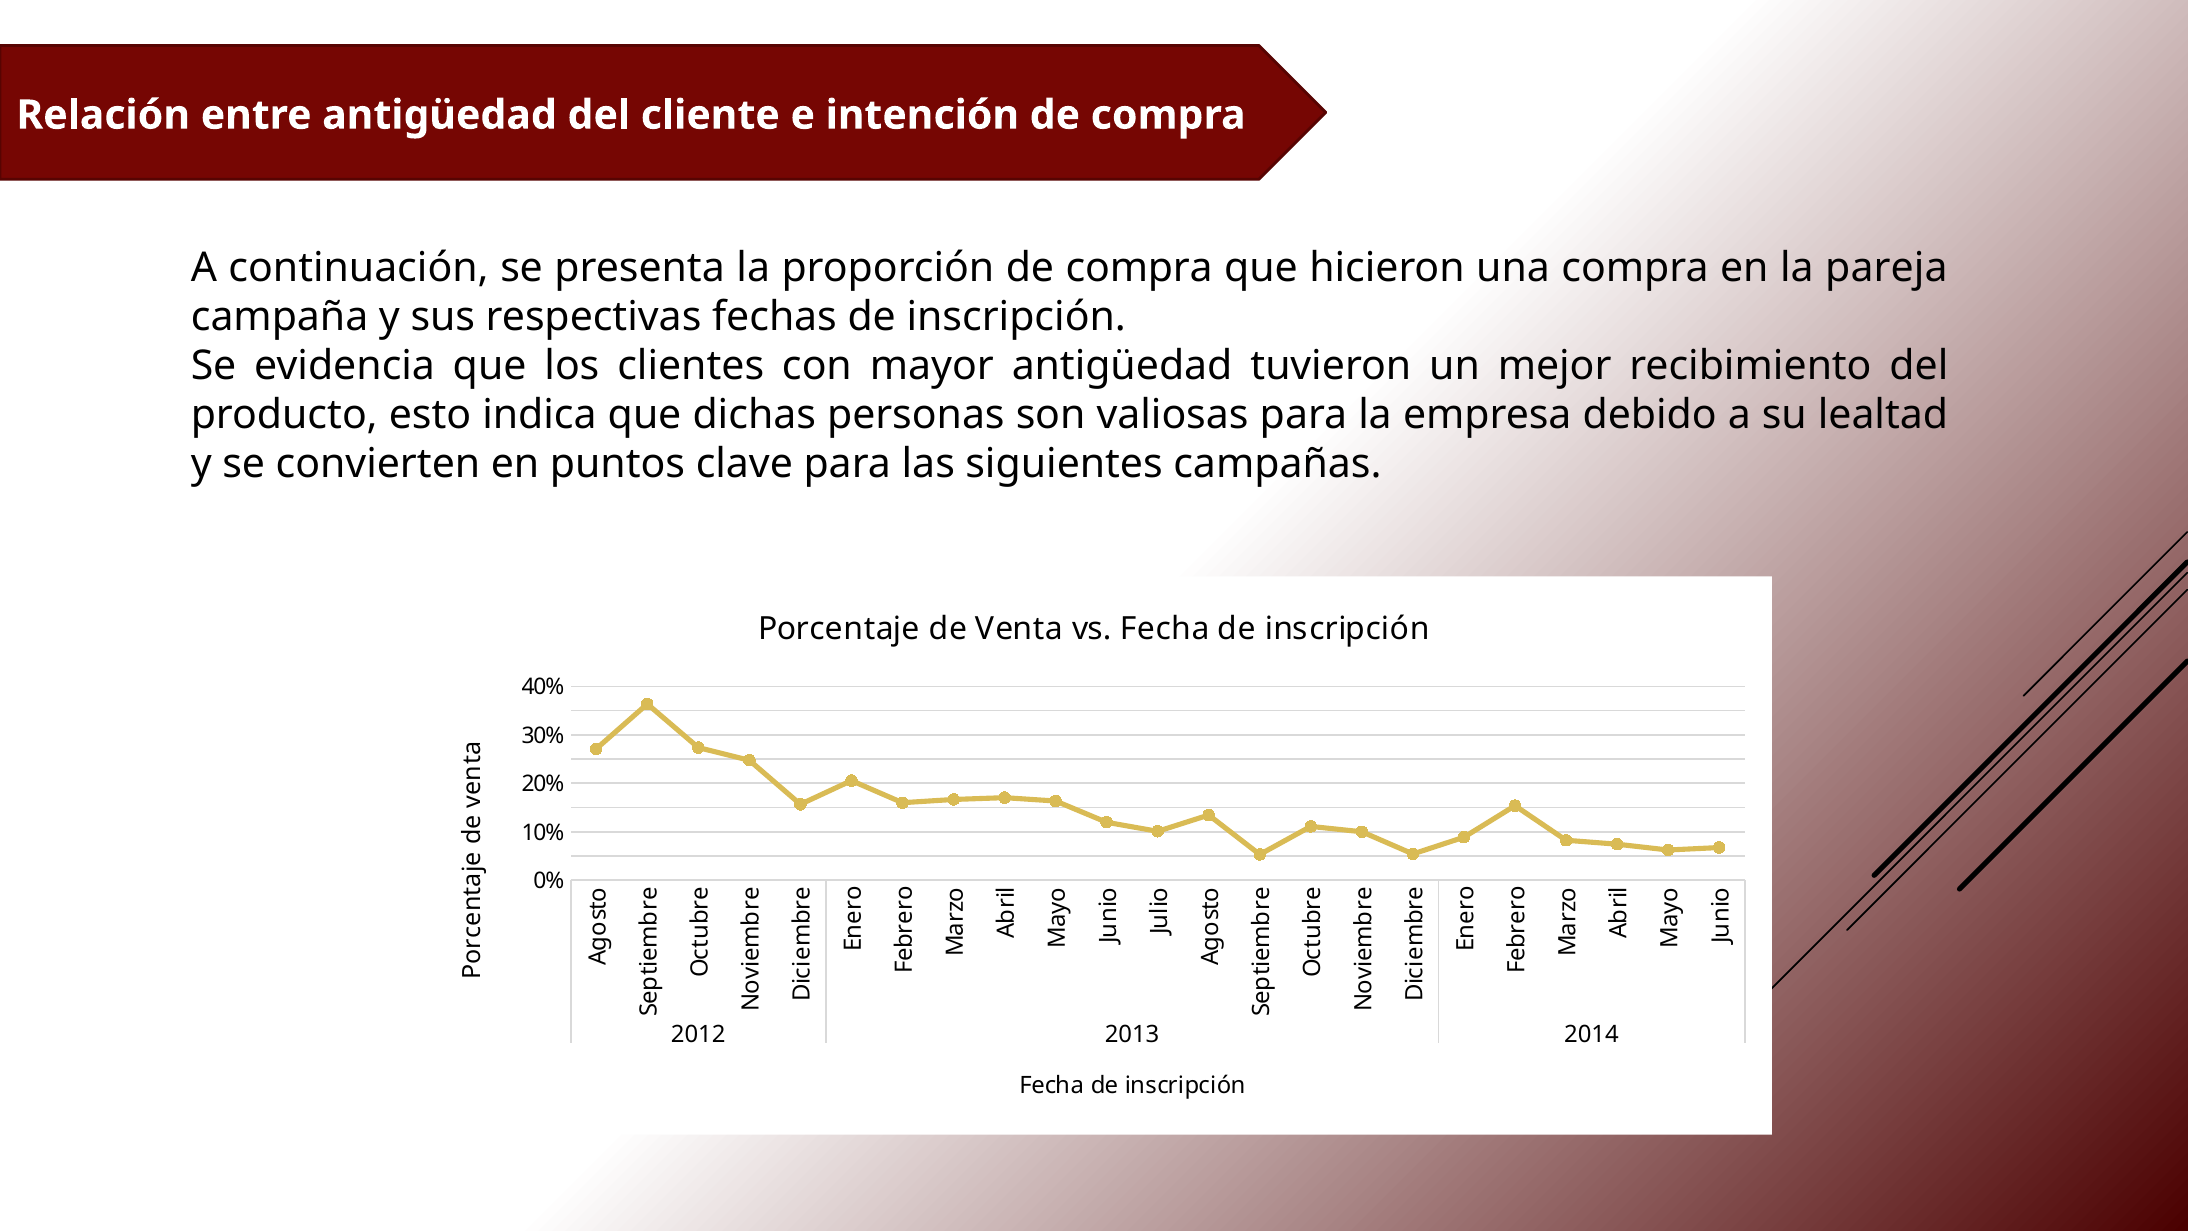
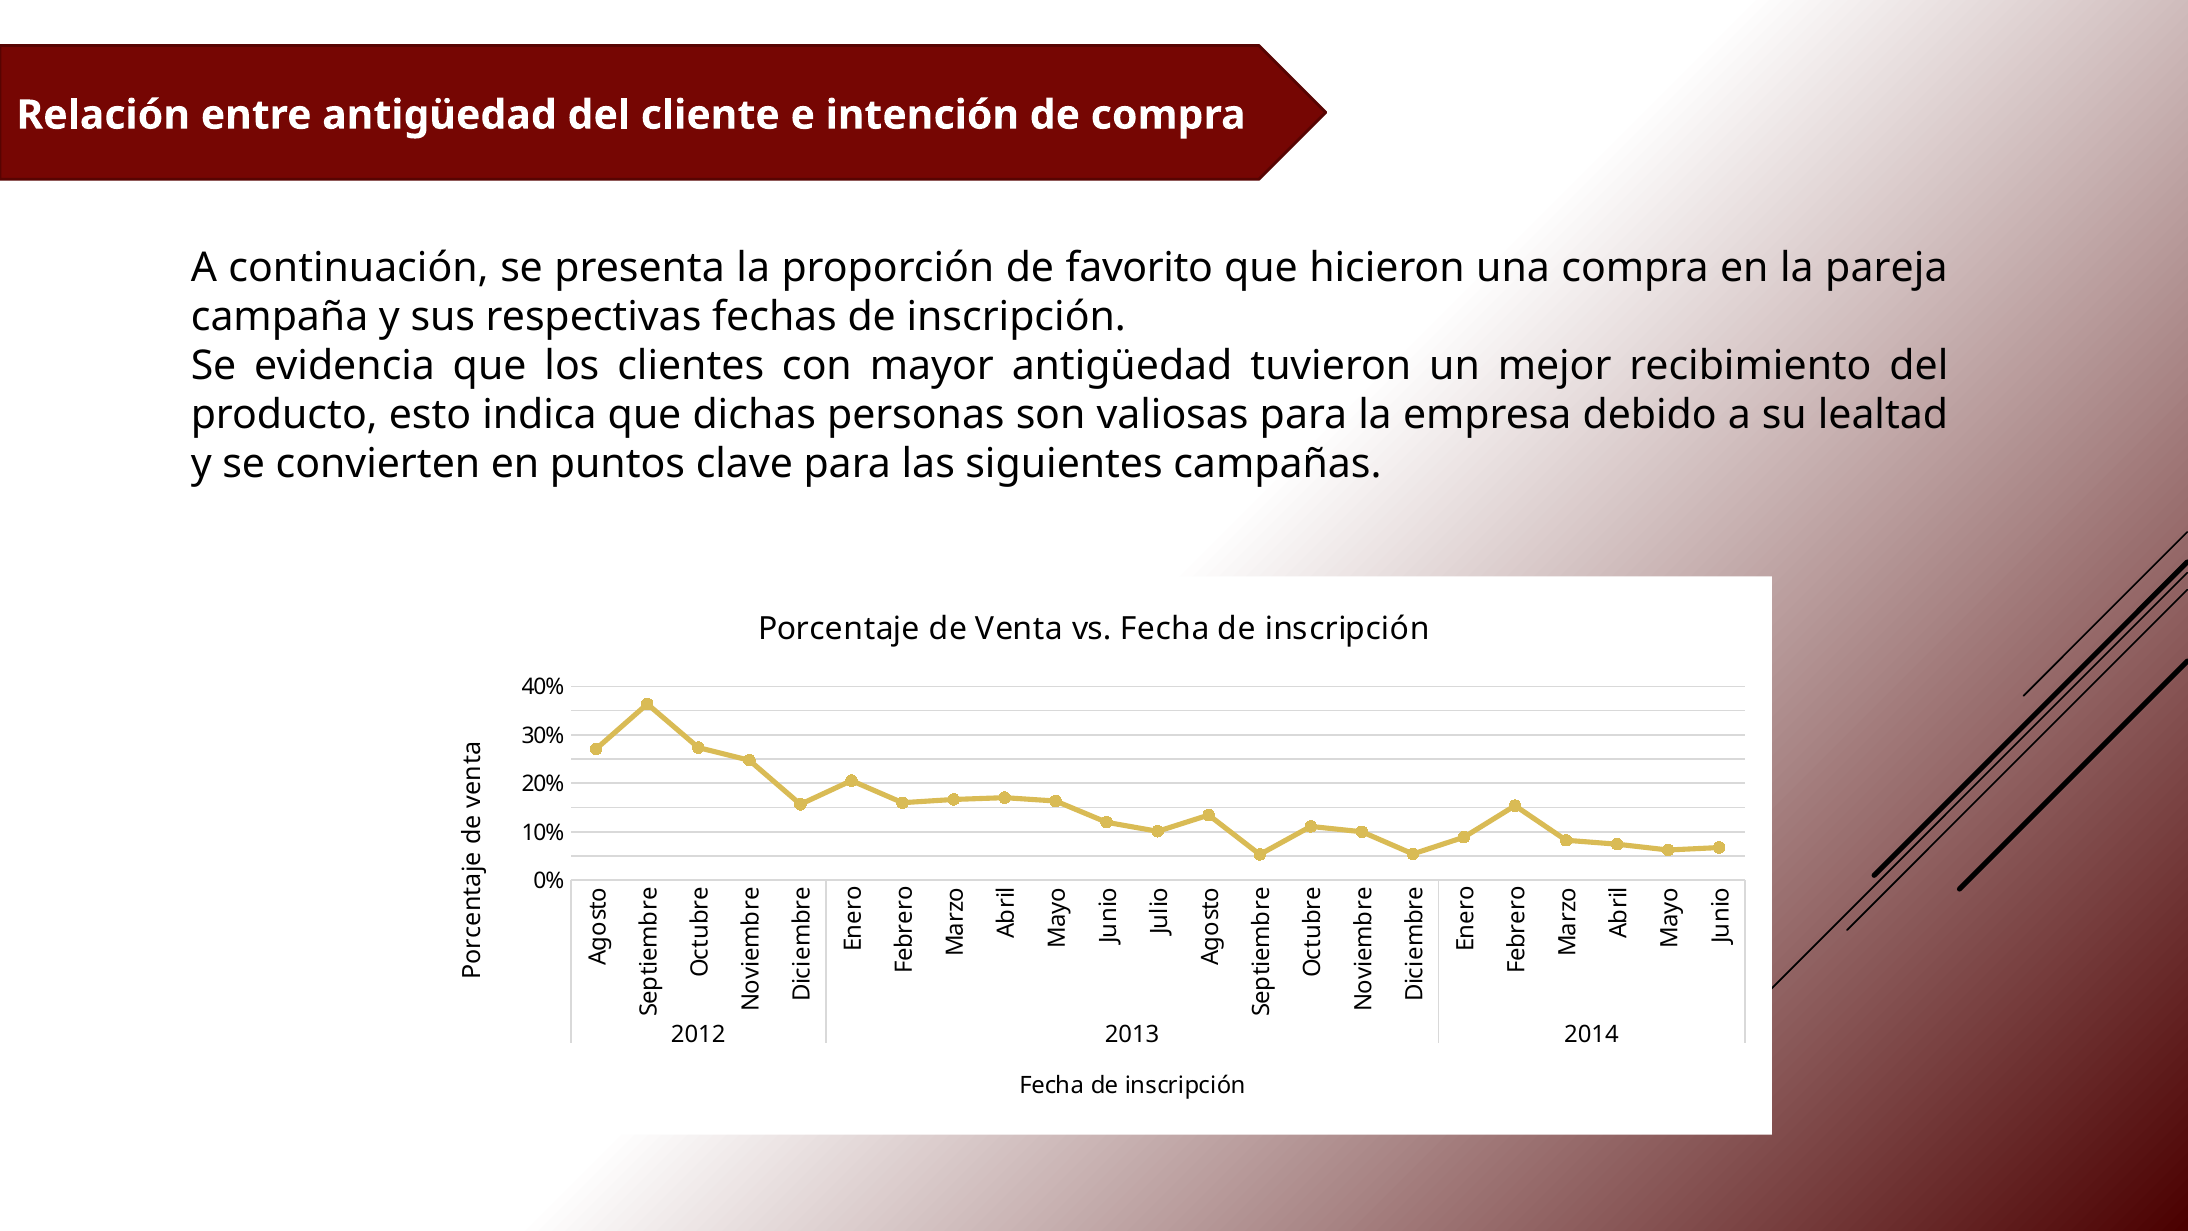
proporción de compra: compra -> favorito
